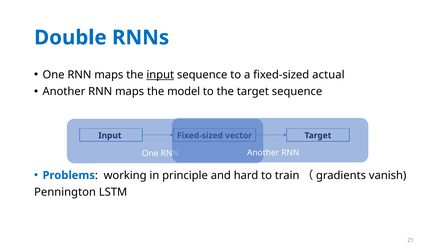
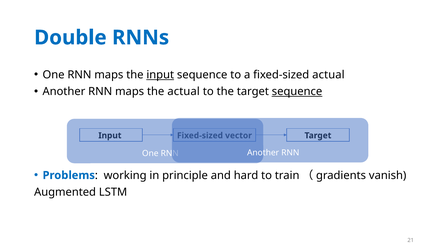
the model: model -> actual
sequence at (297, 92) underline: none -> present
Pennington: Pennington -> Augmented
